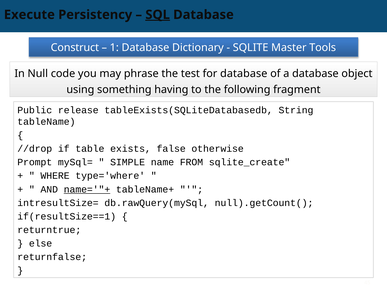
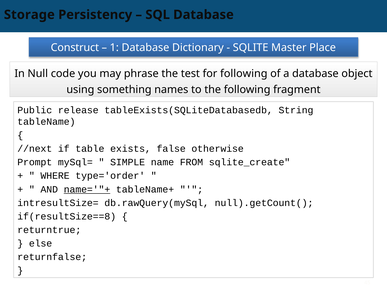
Execute: Execute -> Storage
SQL underline: present -> none
Tools: Tools -> Place
for database: database -> following
having: having -> names
//drop: //drop -> //next
type='where: type='where -> type='order
if(resultSize==1: if(resultSize==1 -> if(resultSize==8
